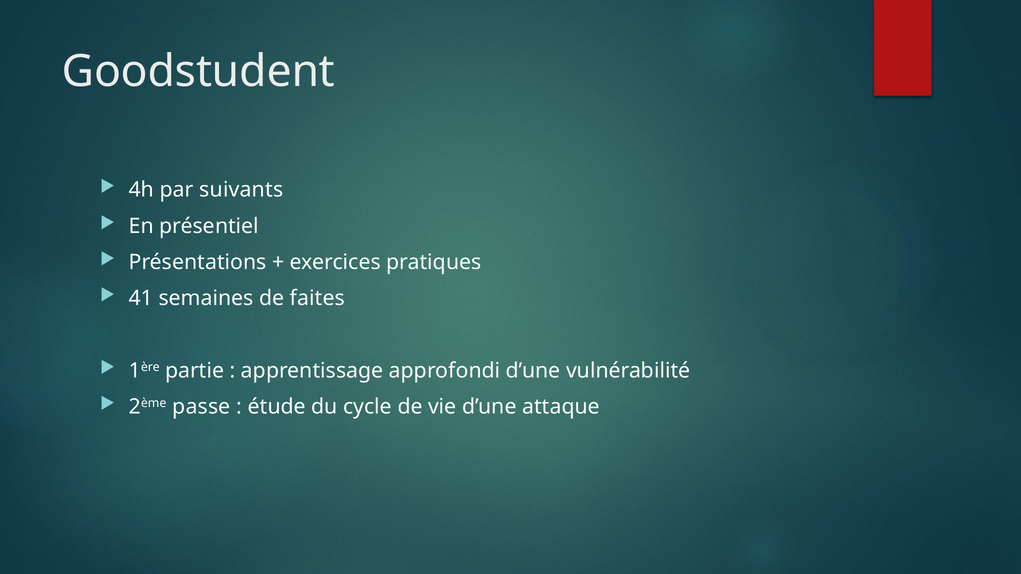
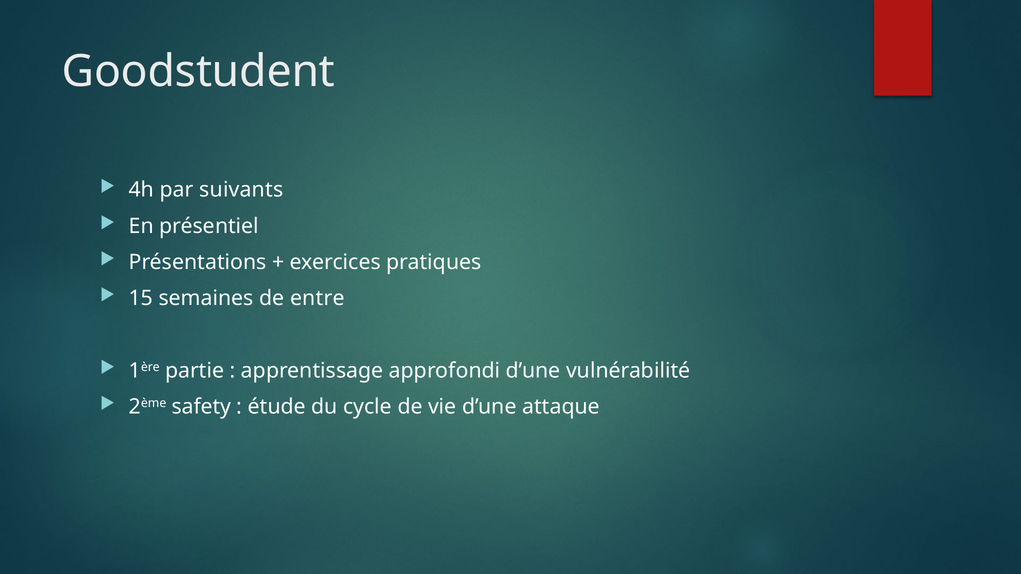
41: 41 -> 15
faites: faites -> entre
passe: passe -> safety
